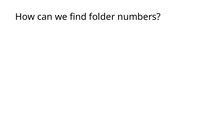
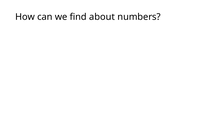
folder: folder -> about
